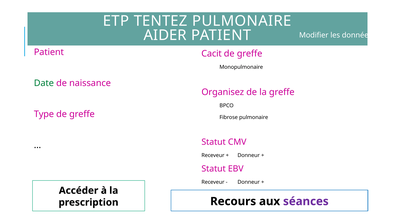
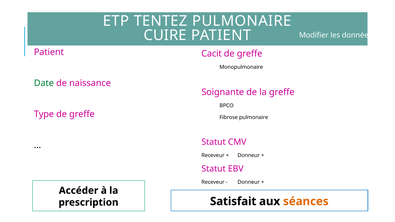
AIDER: AIDER -> CUIRE
Organisez: Organisez -> Soignante
Recours: Recours -> Satisfait
séances colour: purple -> orange
